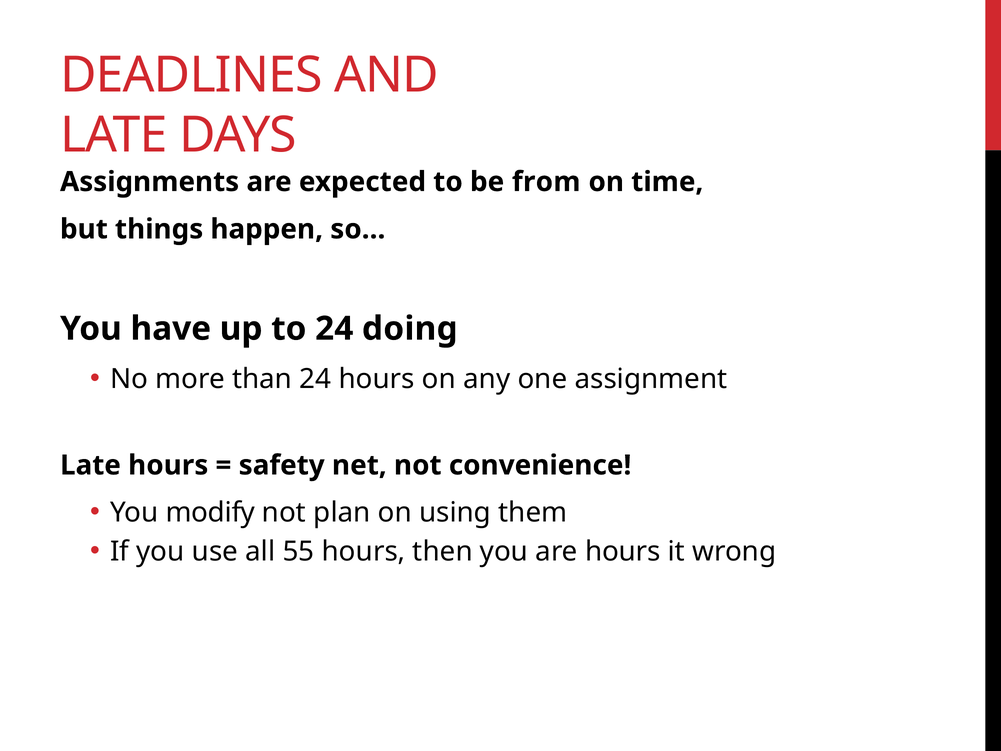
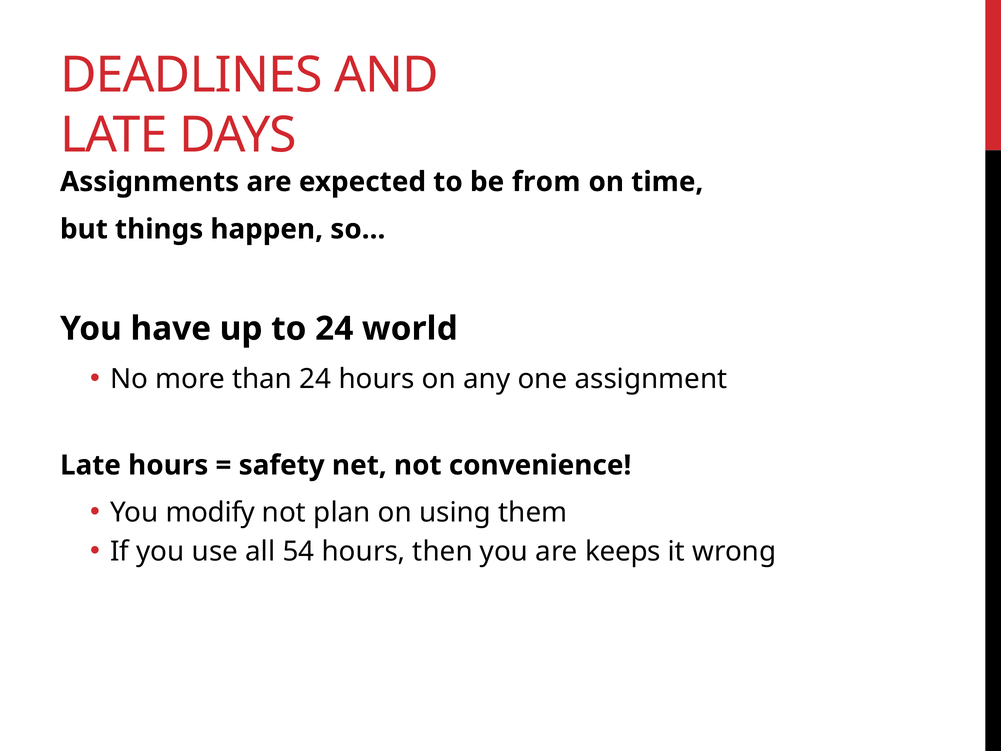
doing: doing -> world
55: 55 -> 54
are hours: hours -> keeps
